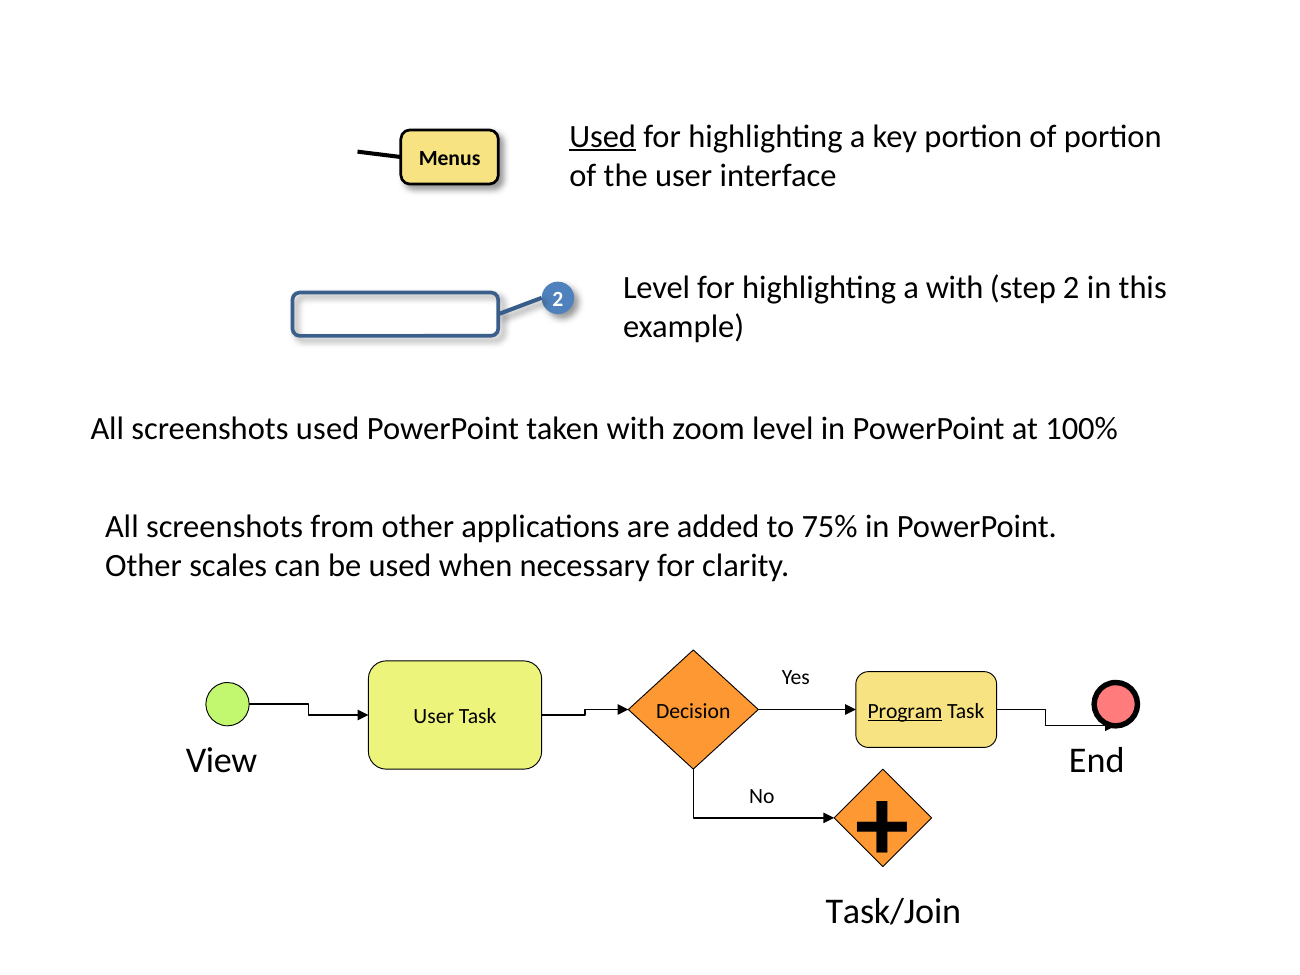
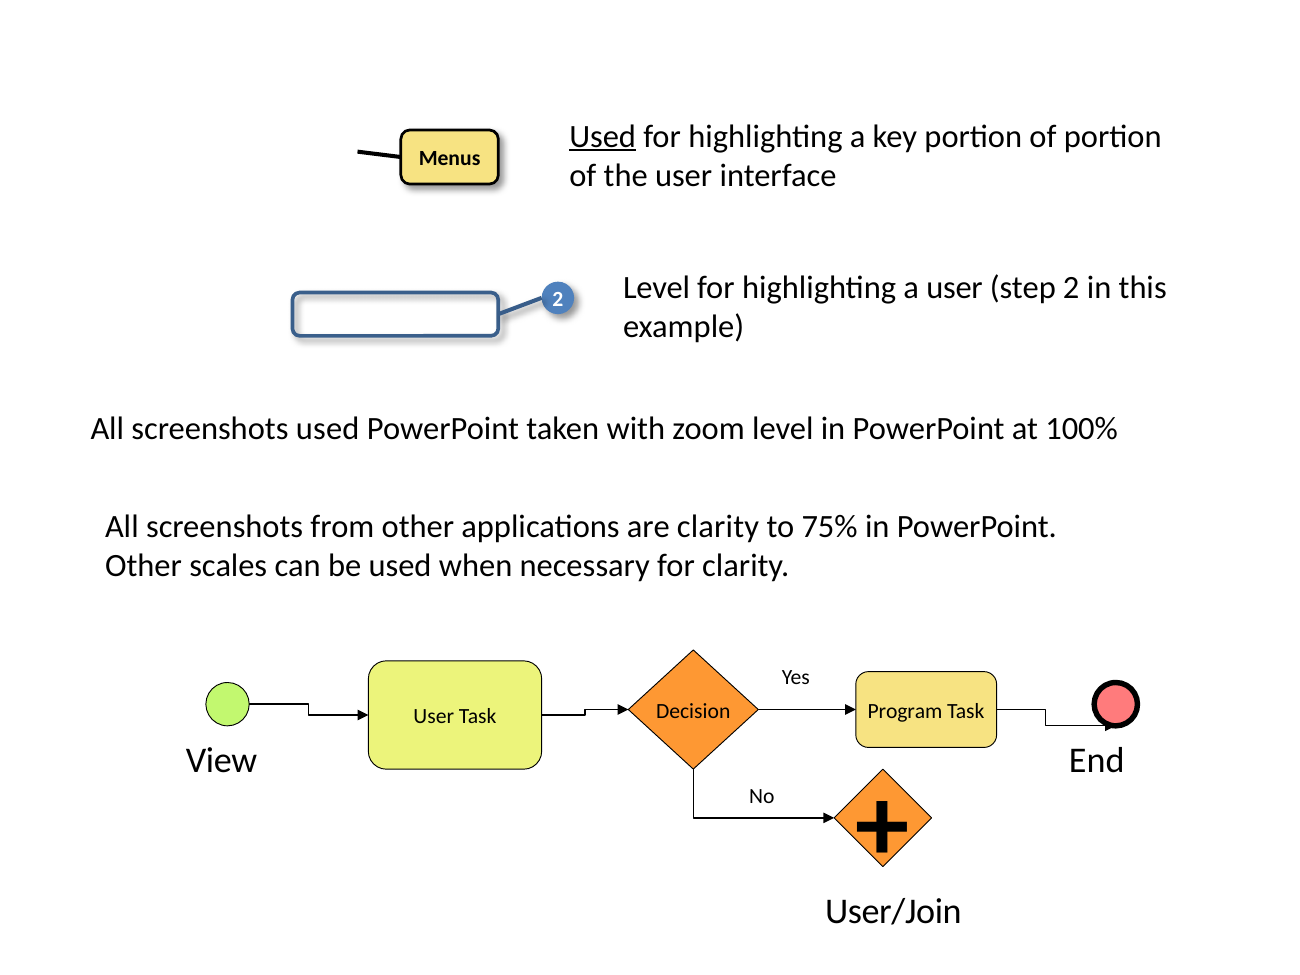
a with: with -> user
are added: added -> clarity
Program underline: present -> none
Task/Join: Task/Join -> User/Join
